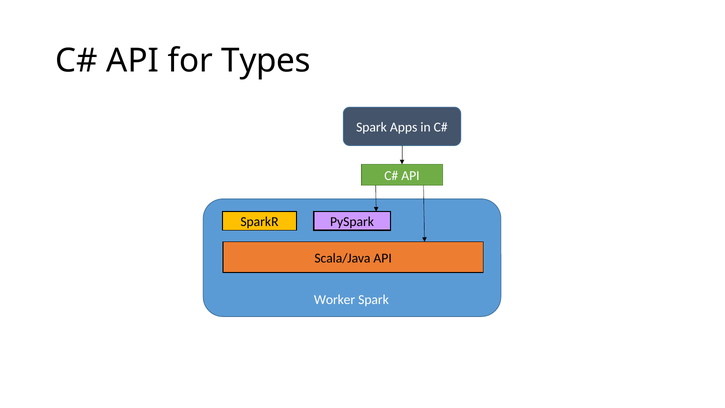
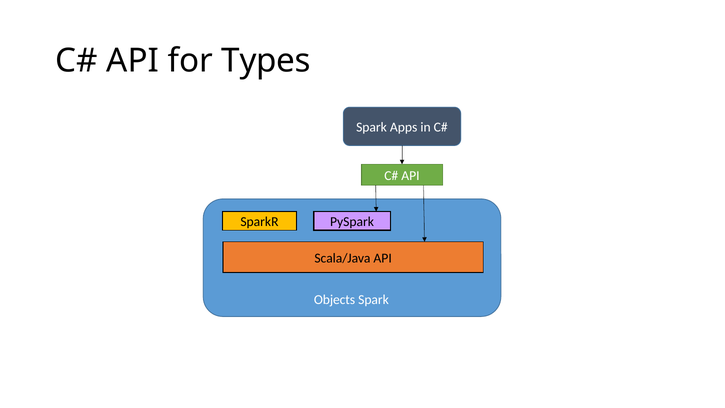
Worker: Worker -> Objects
